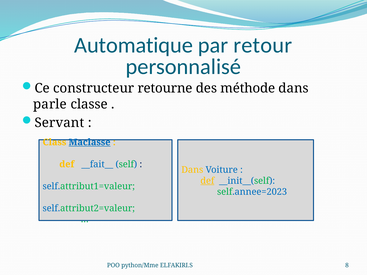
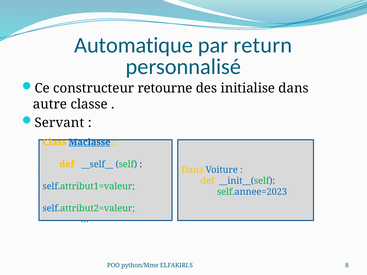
retour: retour -> return
méthode: méthode -> initialise
parle: parle -> autre
__fait__: __fait__ -> __self__
def at (207, 181) underline: present -> none
